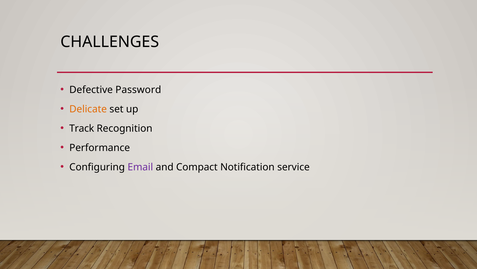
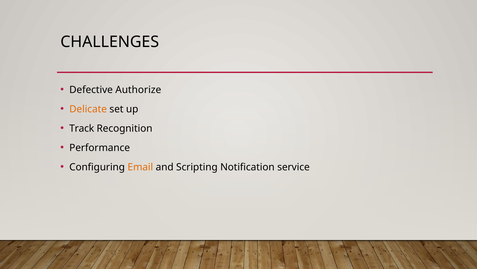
Password: Password -> Authorize
Email colour: purple -> orange
Compact: Compact -> Scripting
